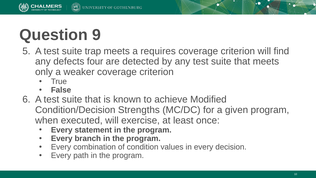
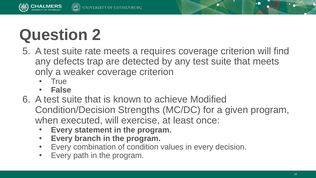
9: 9 -> 2
trap: trap -> rate
four: four -> trap
